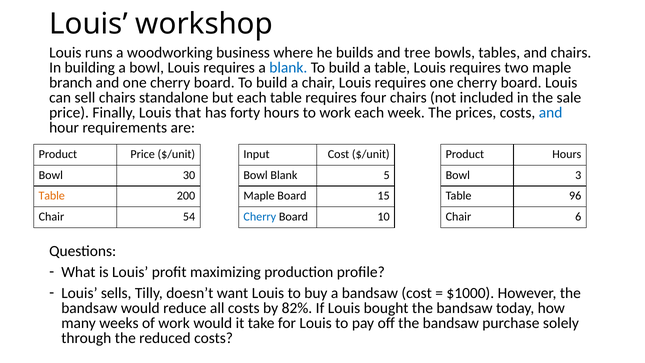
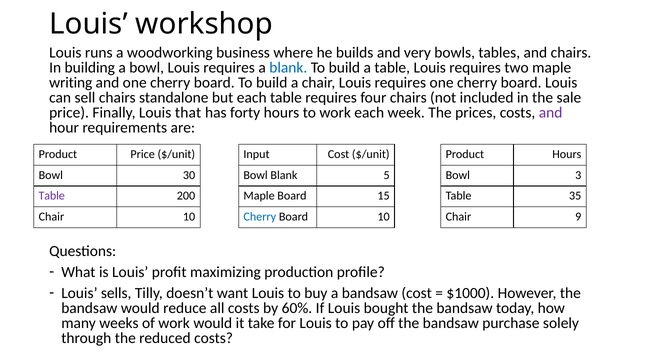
tree: tree -> very
branch: branch -> writing
and at (551, 113) colour: blue -> purple
Table at (52, 196) colour: orange -> purple
96: 96 -> 35
Chair 54: 54 -> 10
6: 6 -> 9
82%: 82% -> 60%
